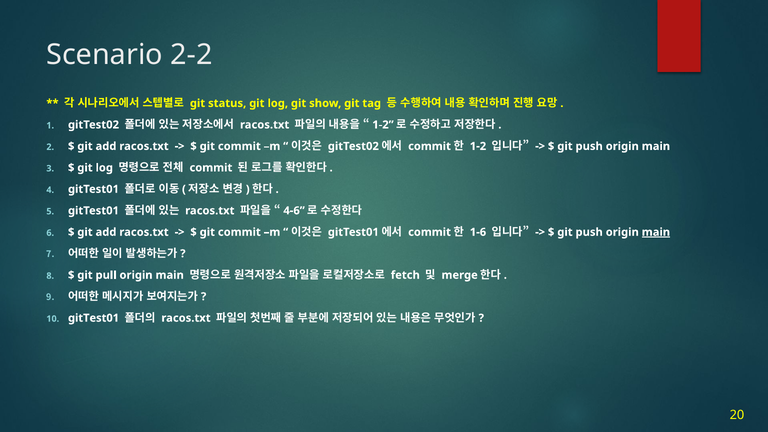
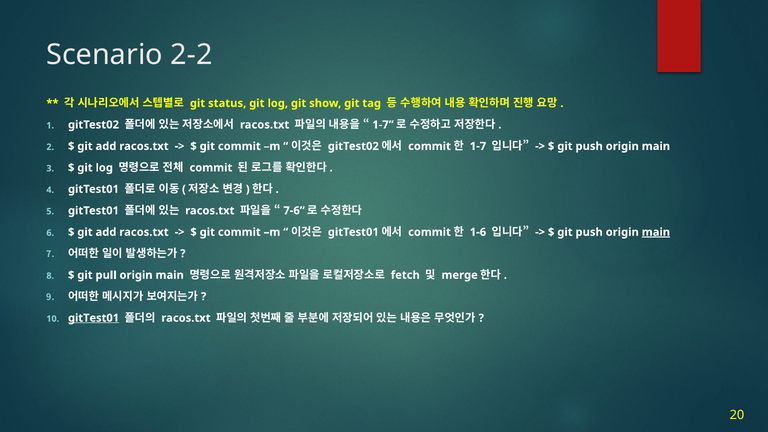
1-2 at (383, 125): 1-2 -> 1-7
1-2 at (478, 146): 1-2 -> 1-7
4-6: 4-6 -> 7-6
gitTest01 at (94, 318) underline: none -> present
